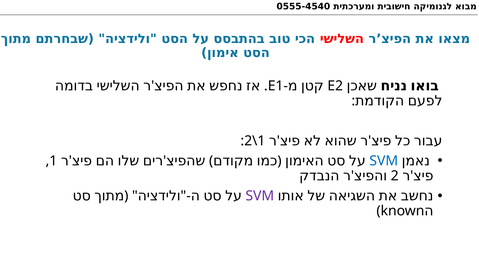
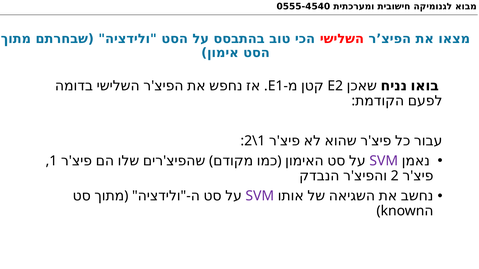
SVM at (384, 161) colour: blue -> purple
